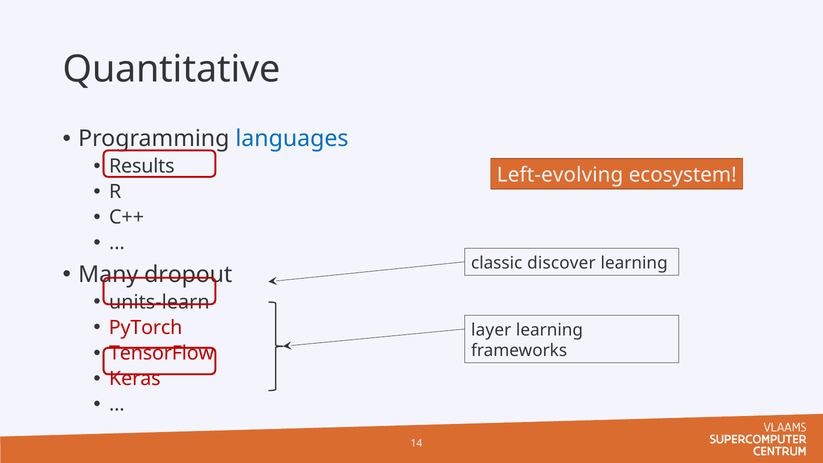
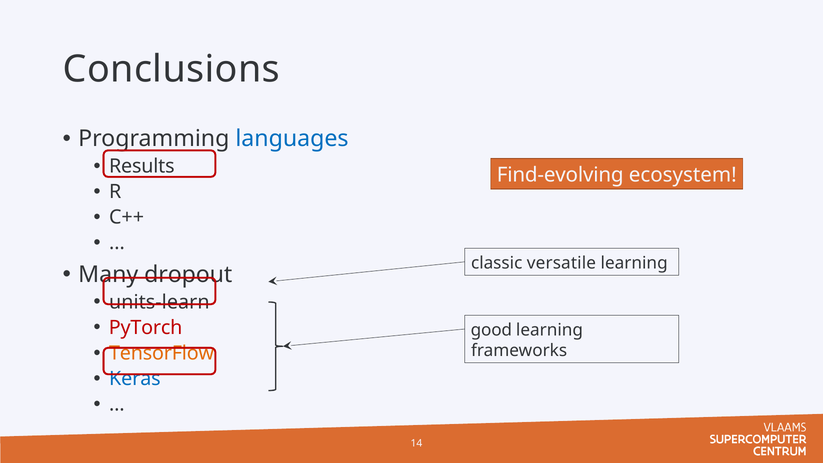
Quantitative: Quantitative -> Conclusions
Left-evolving: Left-evolving -> Find-evolving
discover: discover -> versatile
layer: layer -> good
TensorFlow colour: red -> orange
Keras colour: red -> blue
